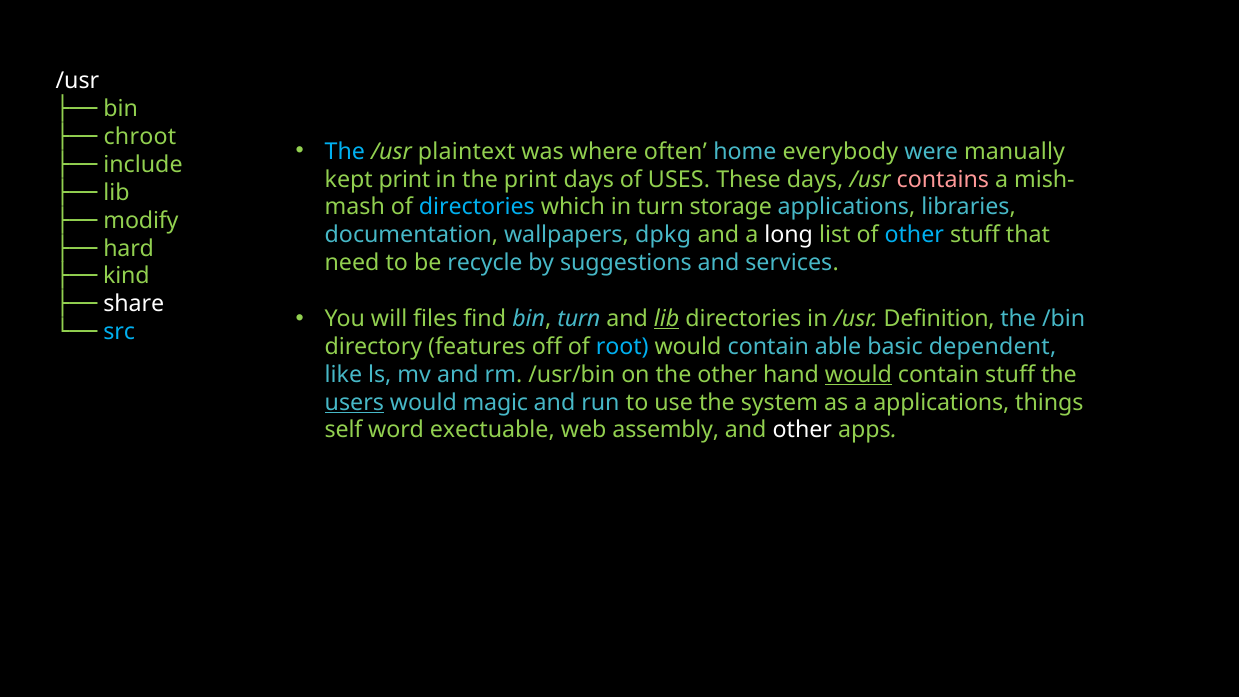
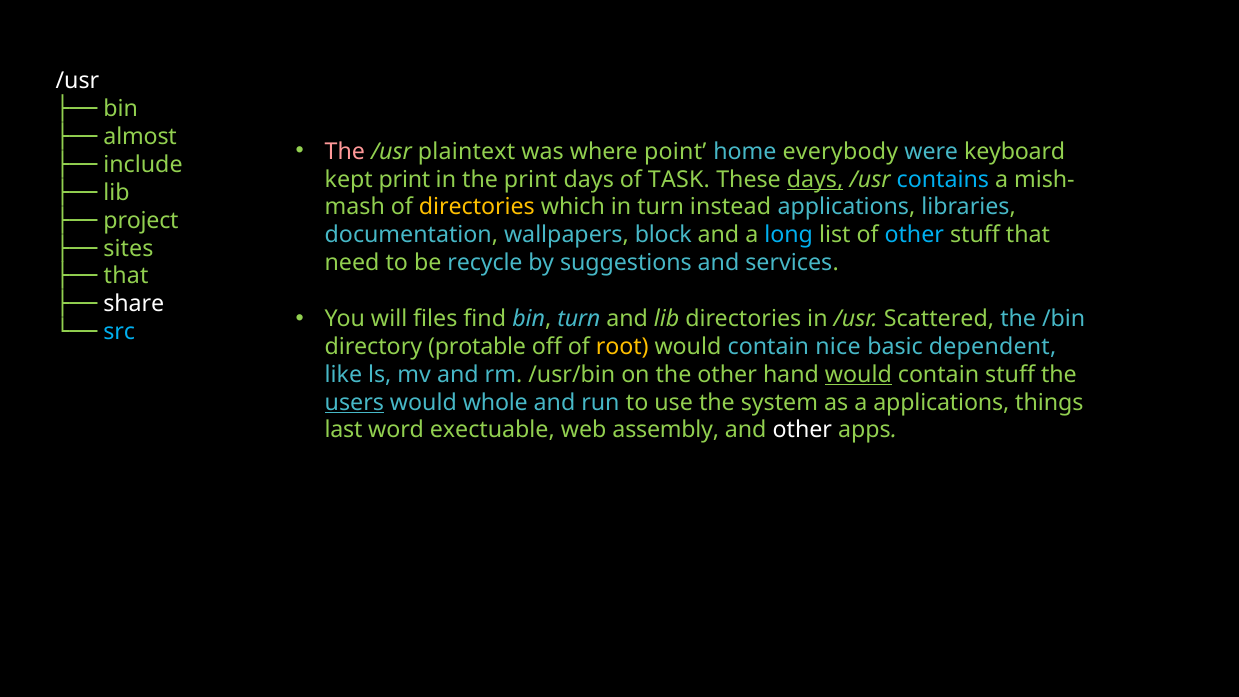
chroot: chroot -> almost
The at (345, 151) colour: light blue -> pink
often: often -> point
manually: manually -> keyboard
USES: USES -> TASK
days at (815, 179) underline: none -> present
contains colour: pink -> light blue
directories at (477, 207) colour: light blue -> yellow
storage: storage -> instead
modify: modify -> project
dpkg: dpkg -> block
long colour: white -> light blue
hard: hard -> sites
kind at (126, 276): kind -> that
lib at (667, 319) underline: present -> none
Definition: Definition -> Scattered
features: features -> protable
root colour: light blue -> yellow
able: able -> nice
magic: magic -> whole
self: self -> last
